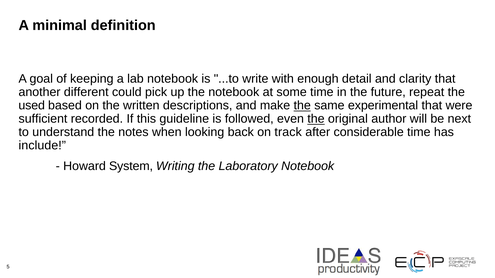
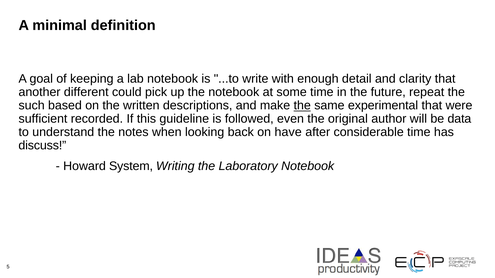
used: used -> such
the at (316, 119) underline: present -> none
next: next -> data
track: track -> have
include: include -> discuss
